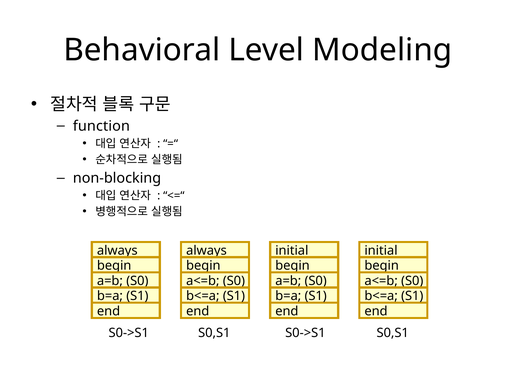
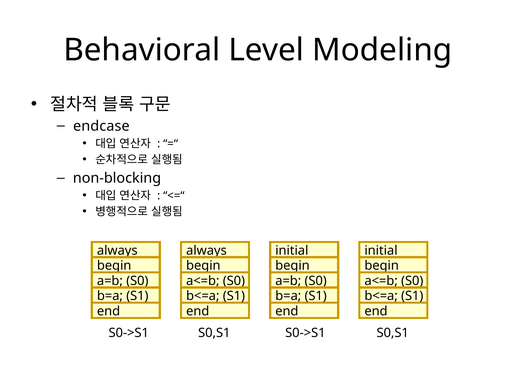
function: function -> endcase
